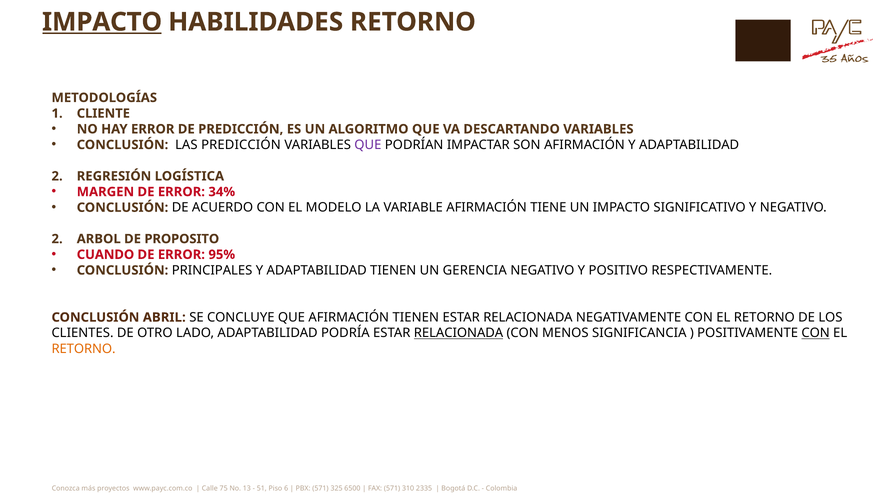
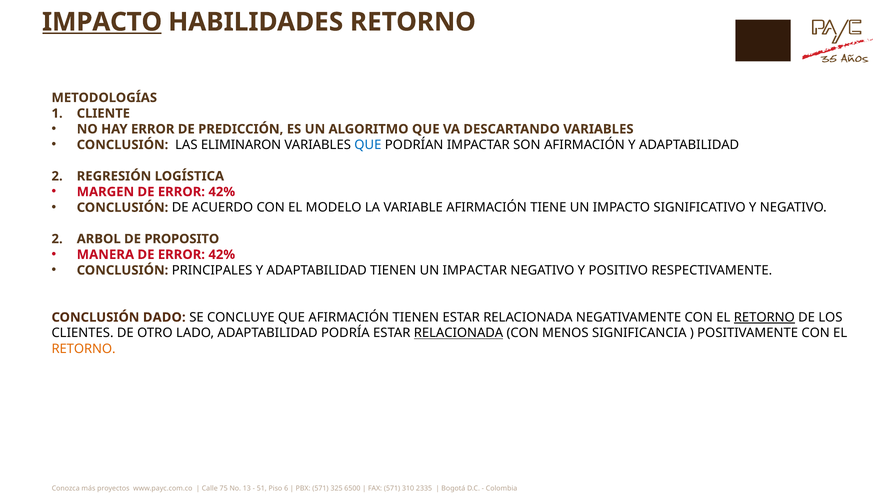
LAS PREDICCIÓN: PREDICCIÓN -> ELIMINARON
QUE at (368, 145) colour: purple -> blue
MARGEN DE ERROR 34%: 34% -> 42%
CUANDO: CUANDO -> MANERA
95% at (222, 255): 95% -> 42%
UN GERENCIA: GERENCIA -> IMPACTAR
ABRIL: ABRIL -> DADO
RETORNO at (764, 317) underline: none -> present
CON at (816, 333) underline: present -> none
